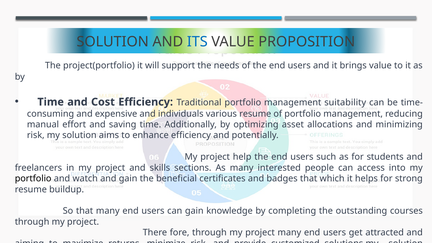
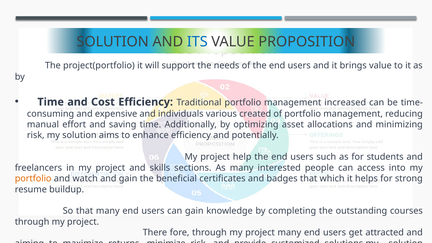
suitability: suitability -> increased
various resume: resume -> created
portfolio at (33, 179) colour: black -> orange
